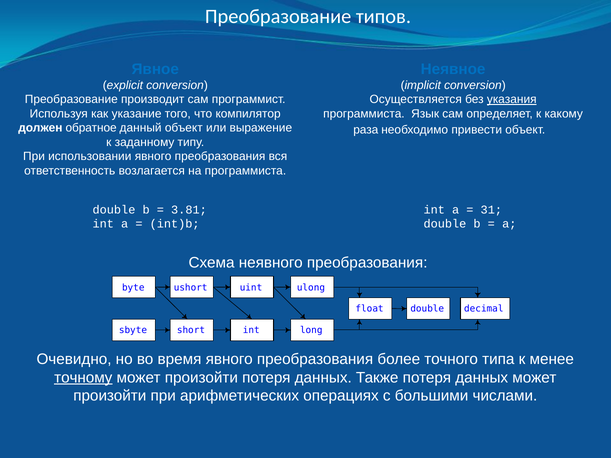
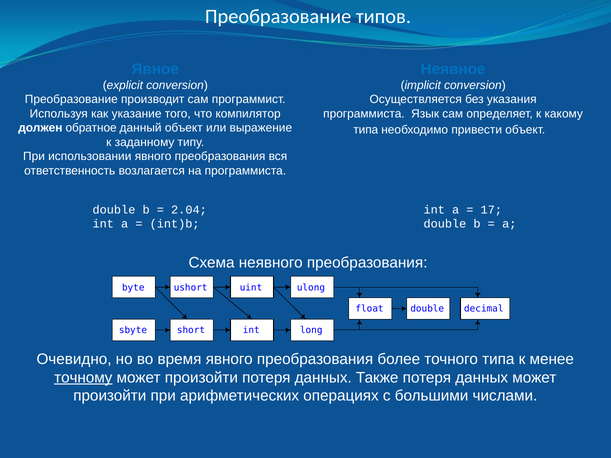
указания underline: present -> none
раза at (366, 130): раза -> типа
3.81: 3.81 -> 2.04
31: 31 -> 17
